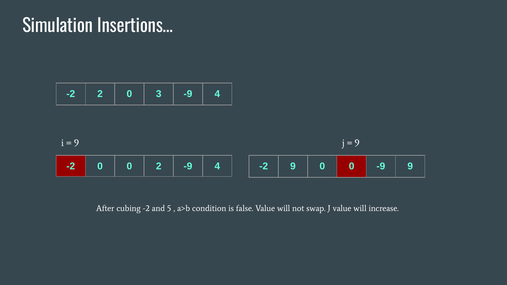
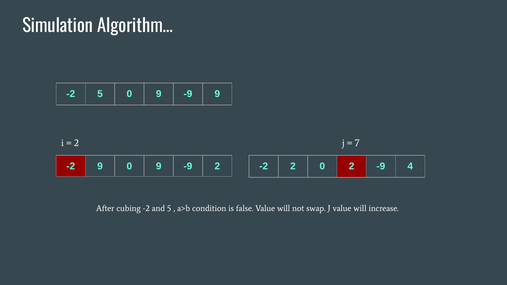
Insertions…: Insertions… -> Algorithm…
-2 2: 2 -> 5
3 at (159, 94): 3 -> 9
4 at (217, 94): 4 -> 9
9 at (76, 143): 9 -> 2
9 at (357, 143): 9 -> 7
-2 0: 0 -> 9
2 at (159, 166): 2 -> 9
4 at (217, 166): 4 -> 2
-2 9: 9 -> 2
0 at (352, 166): 0 -> 2
-9 9: 9 -> 4
